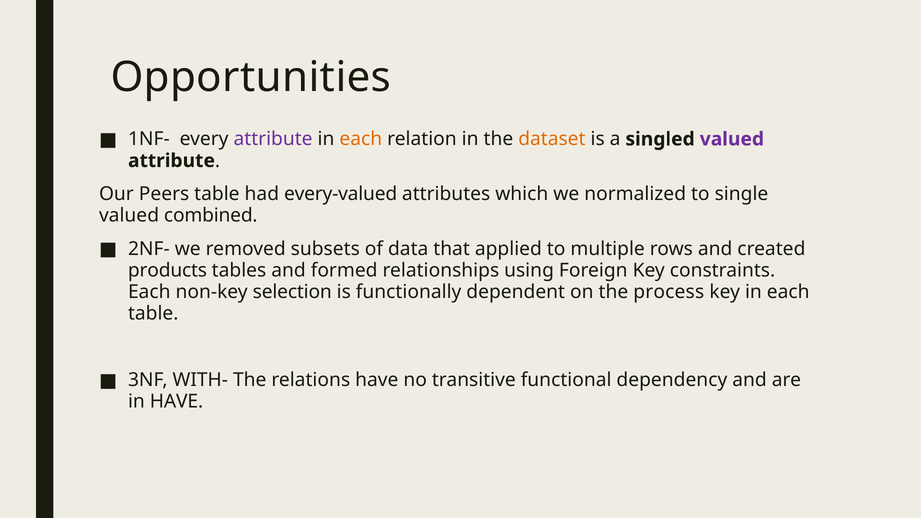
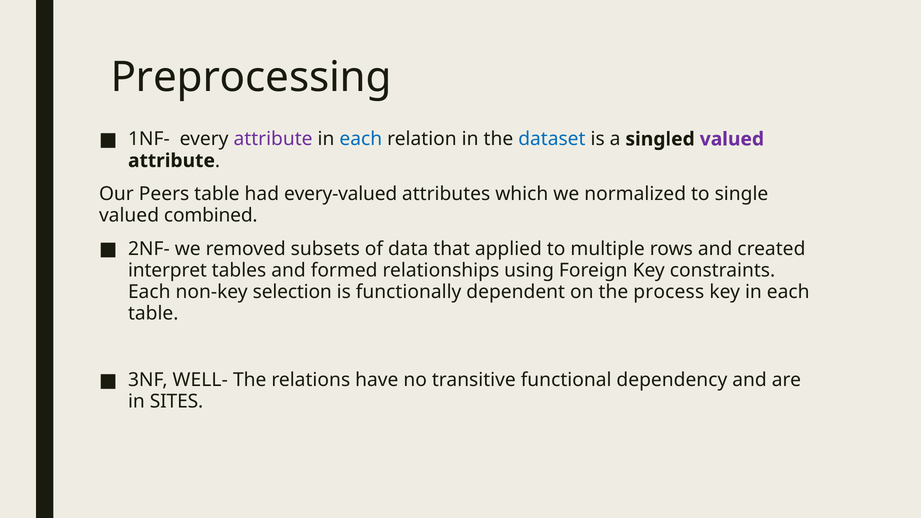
Opportunities: Opportunities -> Preprocessing
each at (361, 139) colour: orange -> blue
dataset colour: orange -> blue
products: products -> interpret
WITH-: WITH- -> WELL-
in HAVE: HAVE -> SITES
